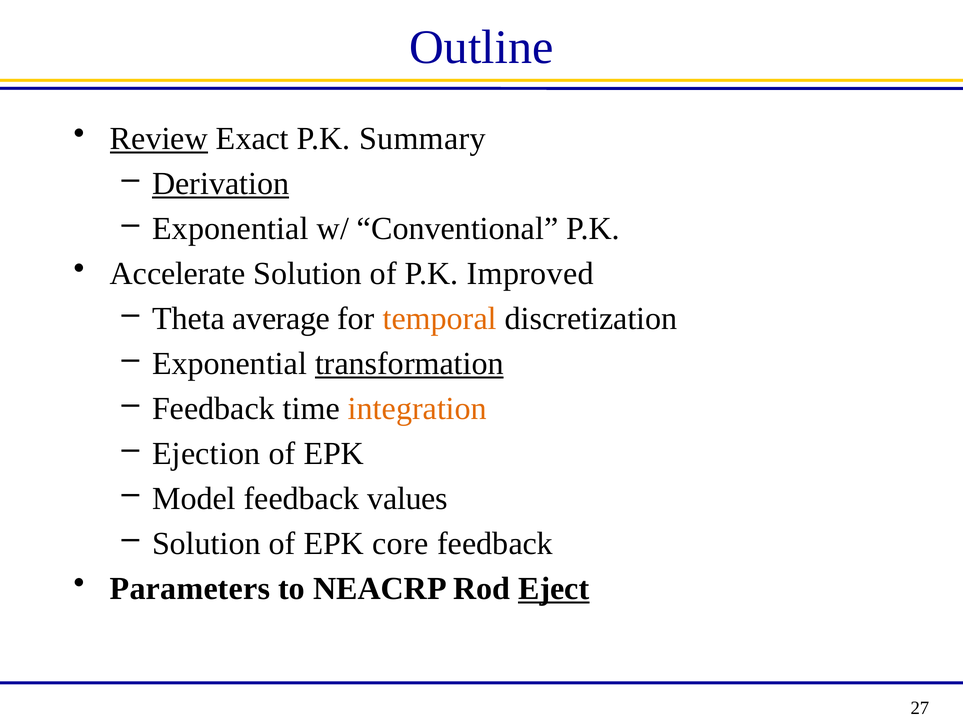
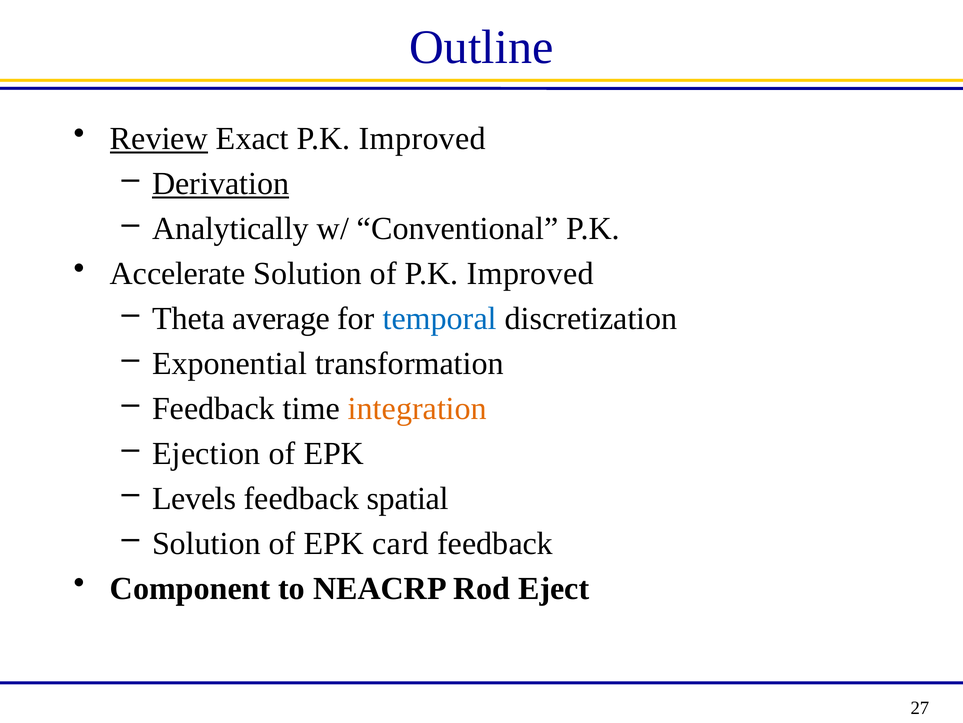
Exact P.K Summary: Summary -> Improved
Exponential at (230, 229): Exponential -> Analytically
temporal colour: orange -> blue
transformation underline: present -> none
Model: Model -> Levels
values: values -> spatial
core: core -> card
Parameters: Parameters -> Component
Eject underline: present -> none
